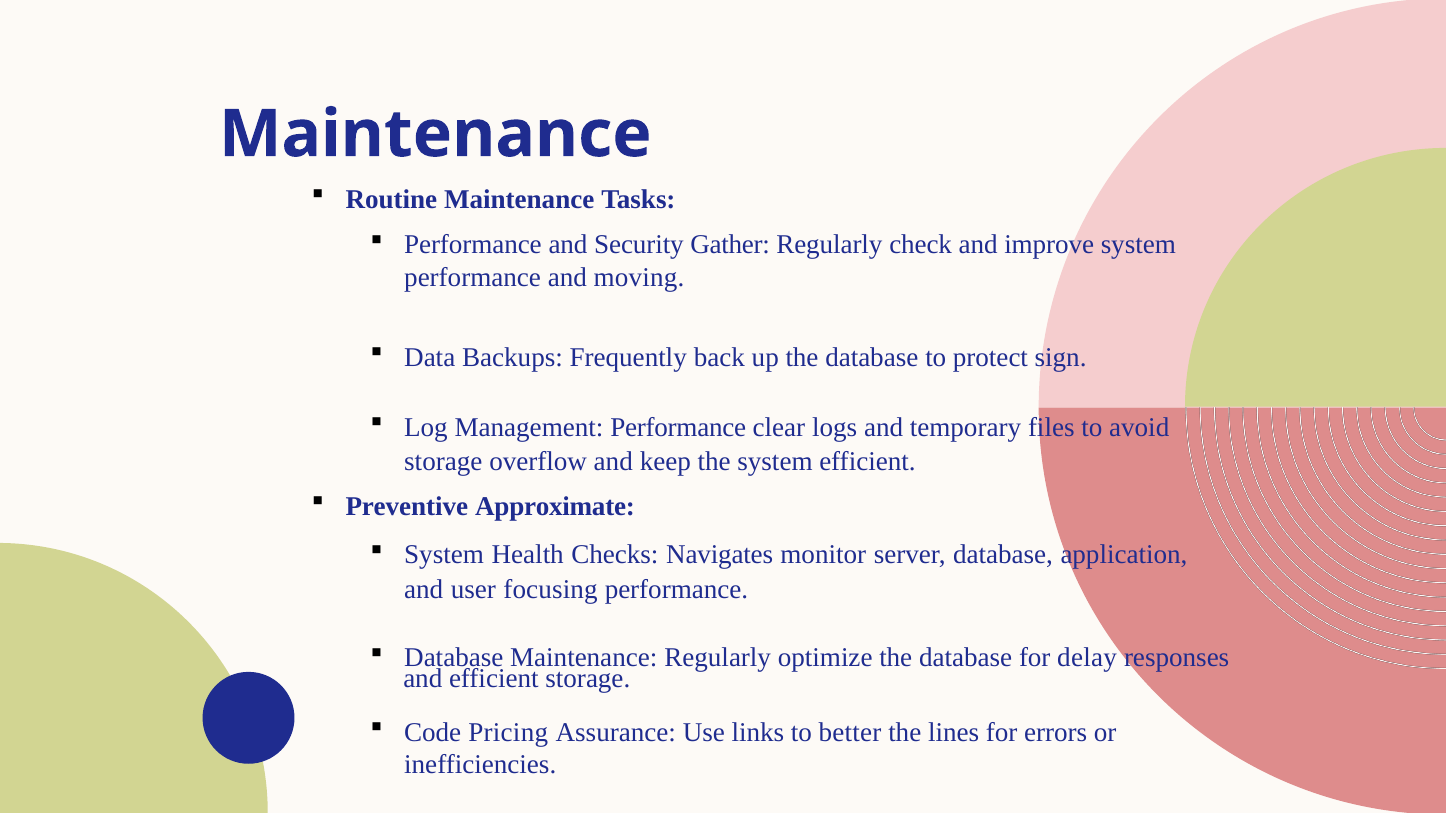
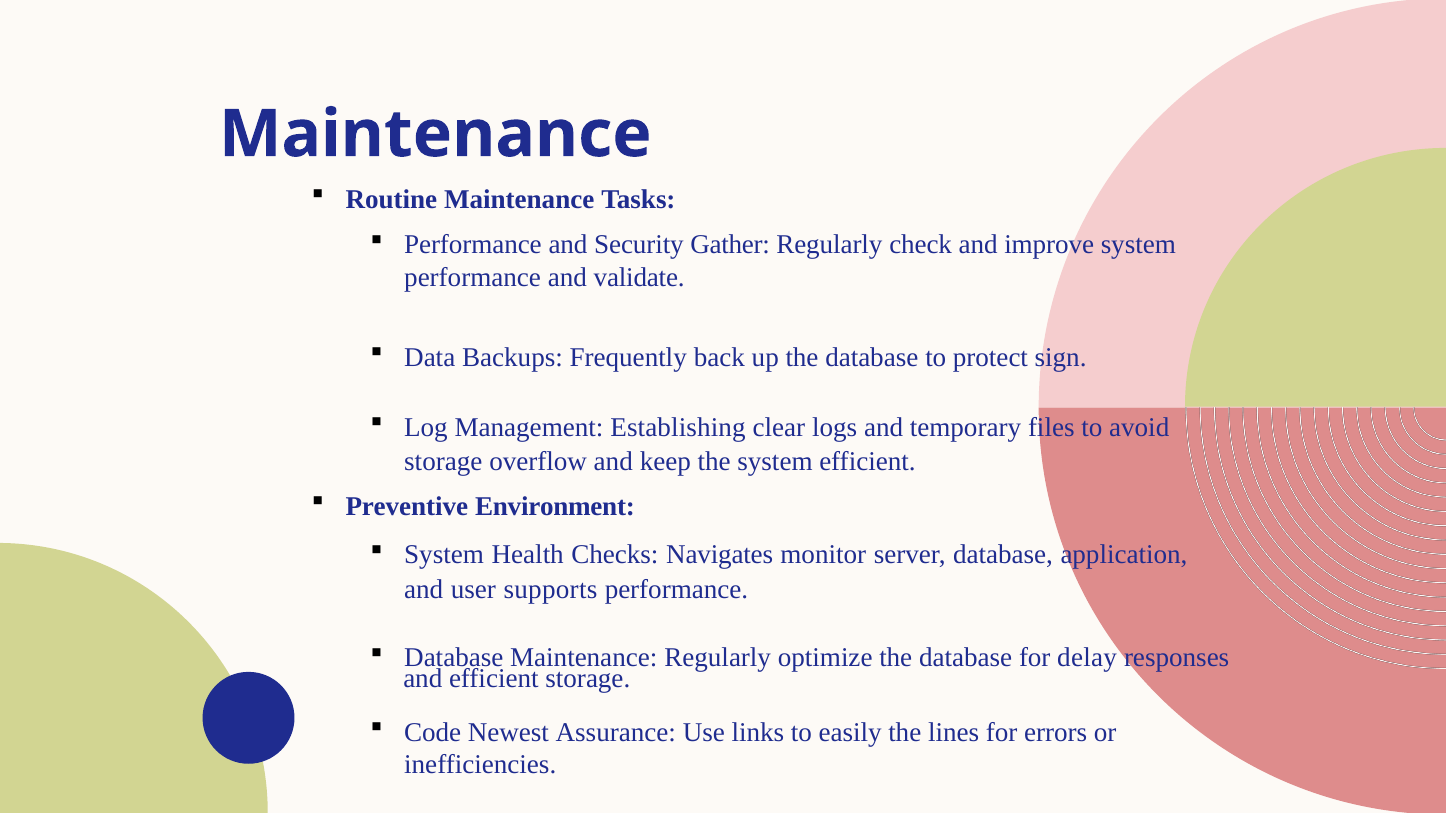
moving: moving -> validate
Management Performance: Performance -> Establishing
Approximate: Approximate -> Environment
focusing: focusing -> supports
Pricing: Pricing -> Newest
better: better -> easily
